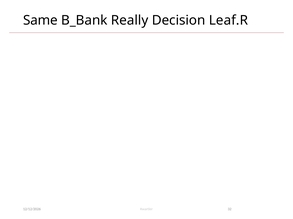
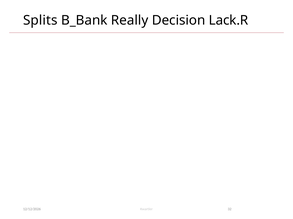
Same: Same -> Splits
Leaf.R: Leaf.R -> Lack.R
